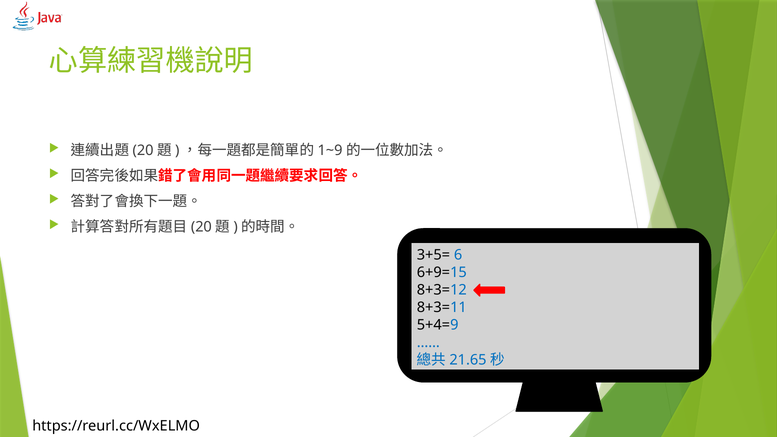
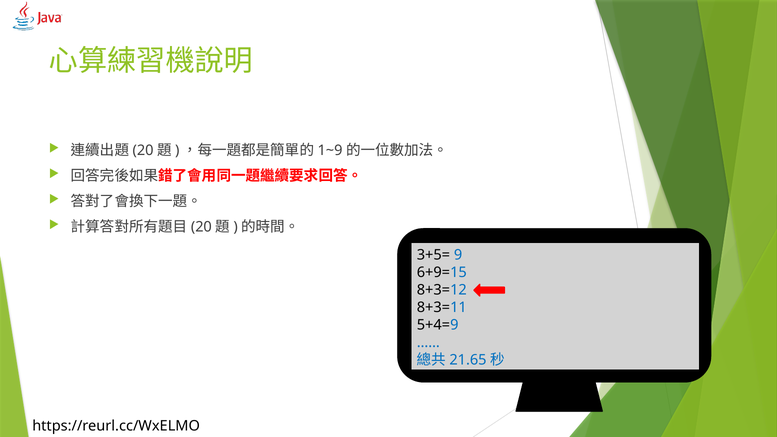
6: 6 -> 9
